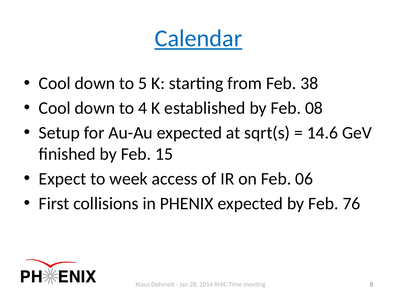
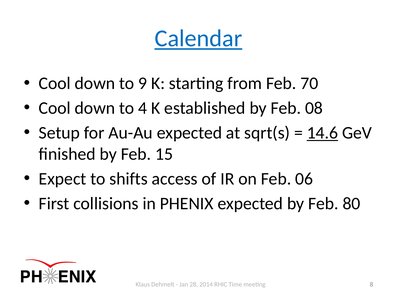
5: 5 -> 9
38: 38 -> 70
14.6 underline: none -> present
week: week -> shifts
76: 76 -> 80
